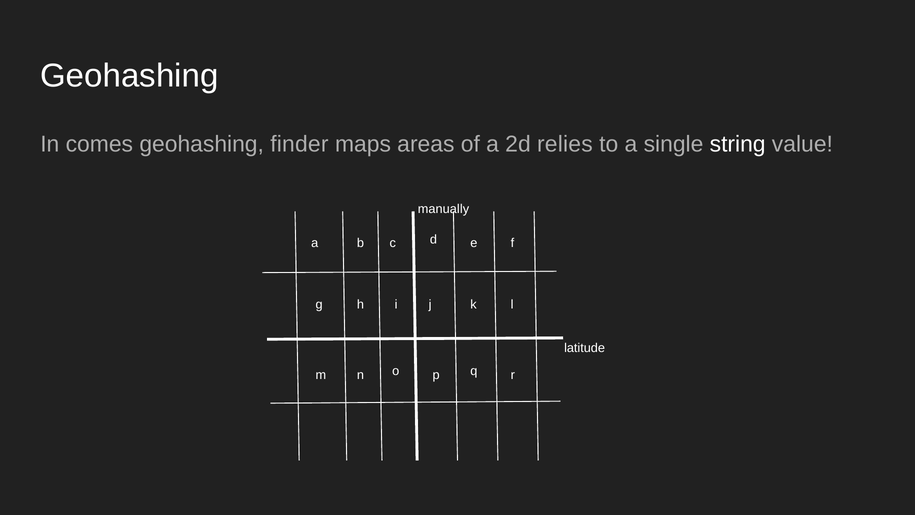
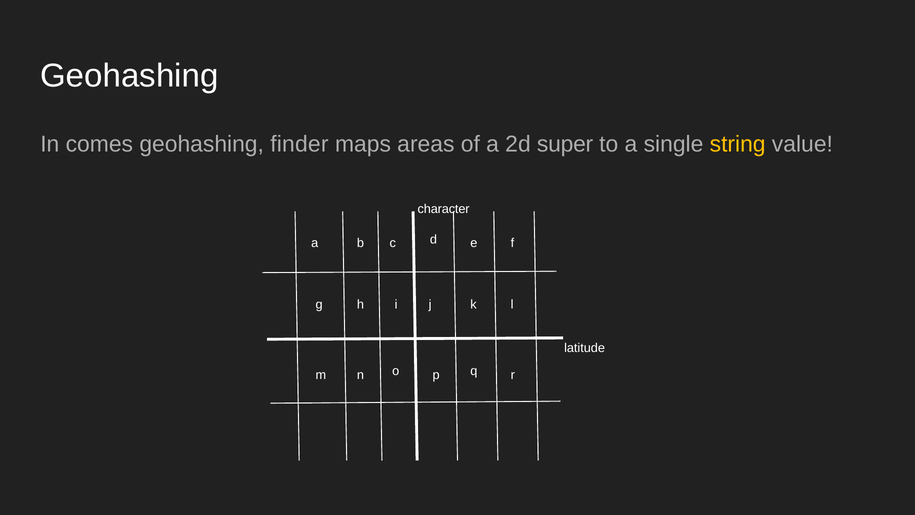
relies: relies -> super
string colour: white -> yellow
manually: manually -> character
